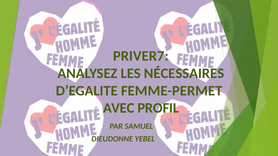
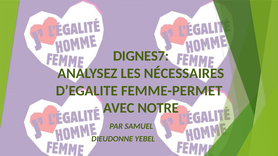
PRIVER7: PRIVER7 -> DIGNES7
PROFIL: PROFIL -> NOTRE
